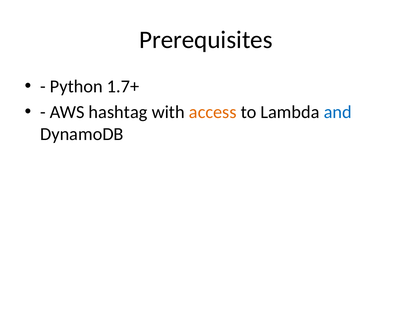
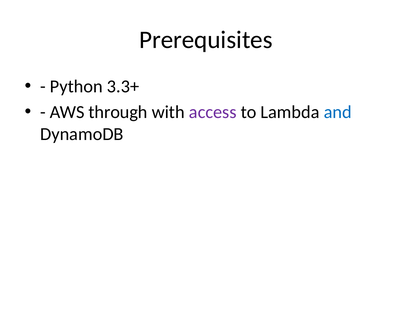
1.7+: 1.7+ -> 3.3+
hashtag: hashtag -> through
access colour: orange -> purple
